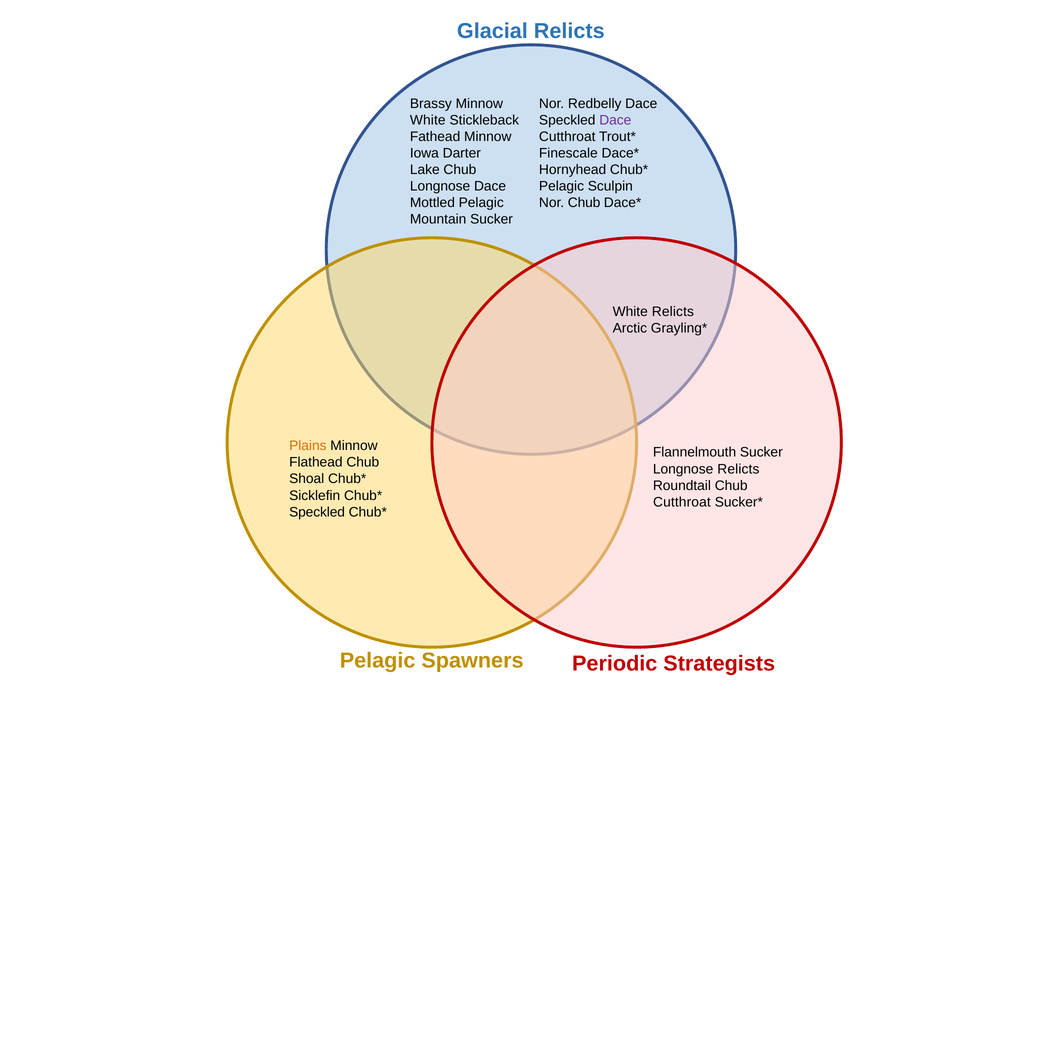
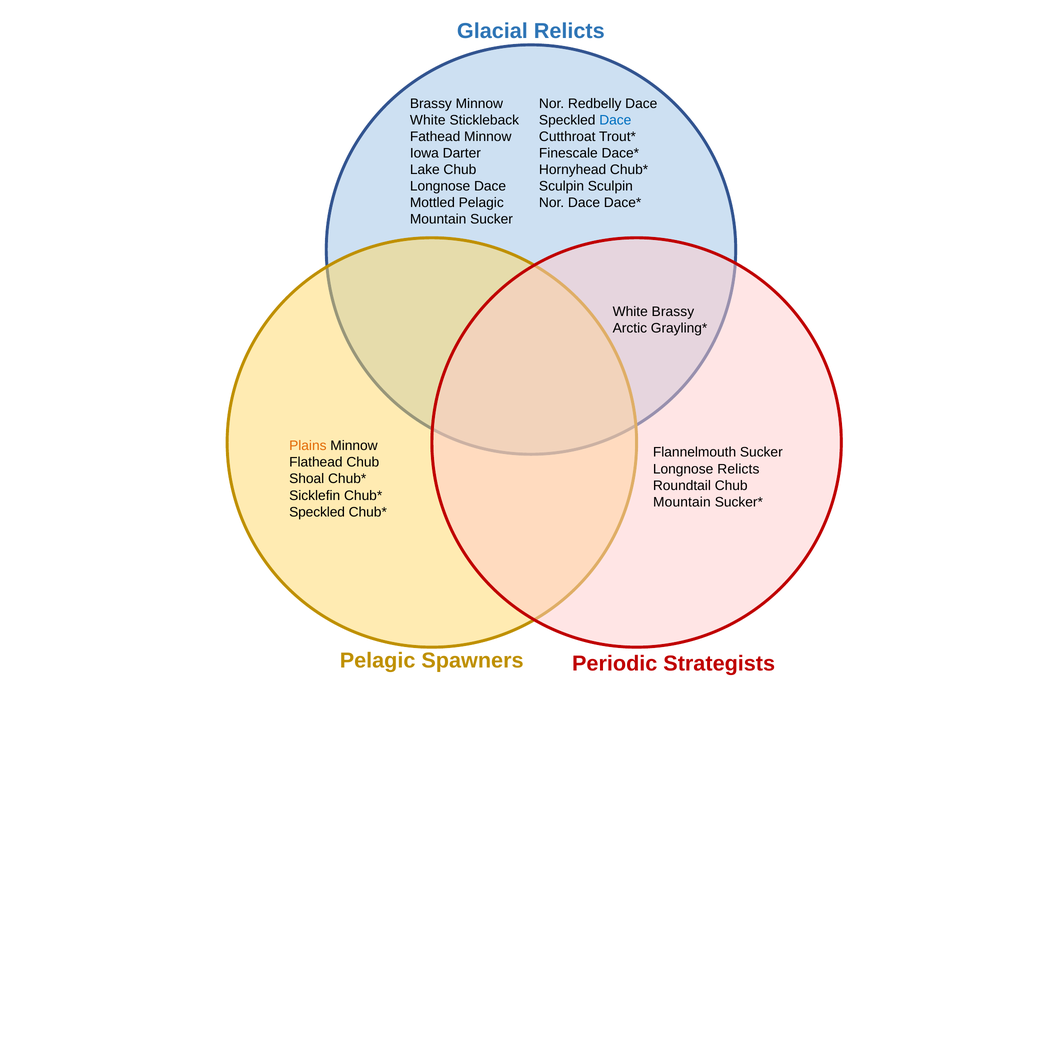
Dace at (615, 120) colour: purple -> blue
Pelagic at (562, 186): Pelagic -> Sculpin
Nor Chub: Chub -> Dace
White Relicts: Relicts -> Brassy
Cutthroat at (682, 502): Cutthroat -> Mountain
